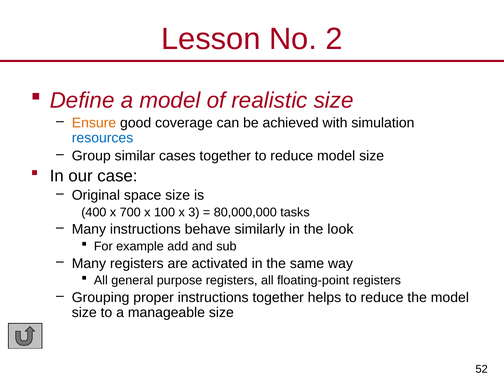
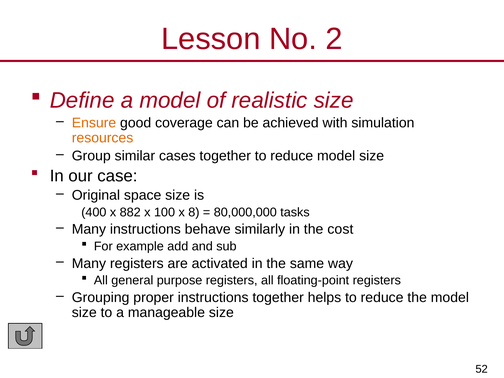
resources colour: blue -> orange
700: 700 -> 882
3: 3 -> 8
look: look -> cost
